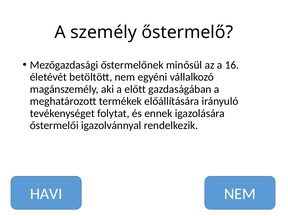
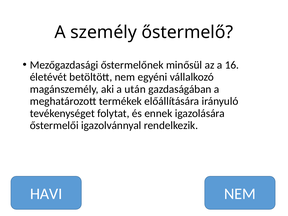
előtt: előtt -> után
